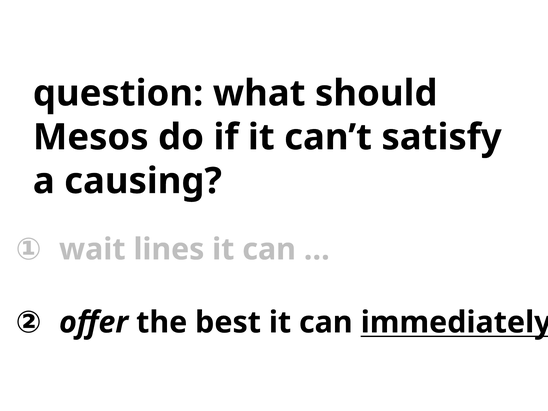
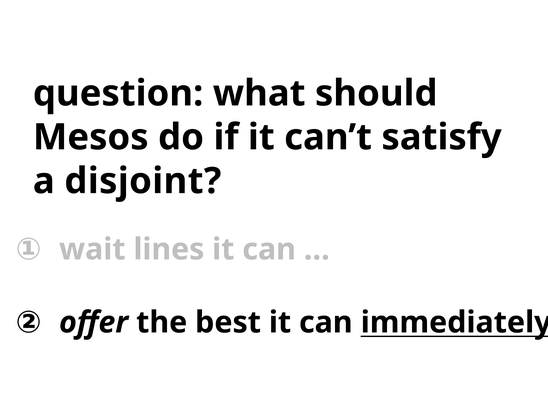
causing: causing -> disjoint
